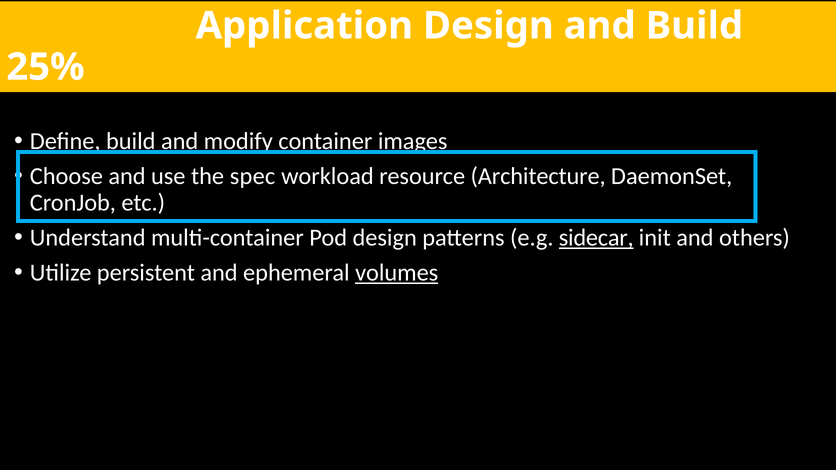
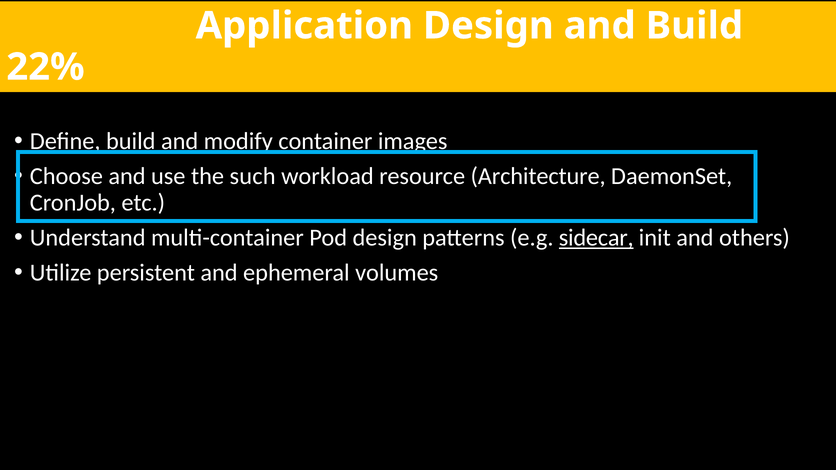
25%: 25% -> 22%
spec: spec -> such
volumes underline: present -> none
